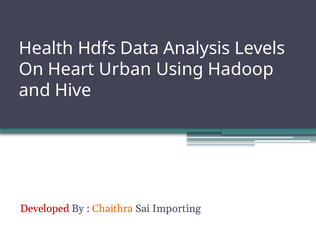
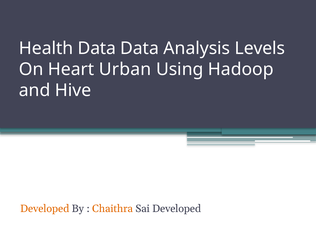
Health Hdfs: Hdfs -> Data
Developed at (45, 209) colour: red -> orange
Sai Importing: Importing -> Developed
